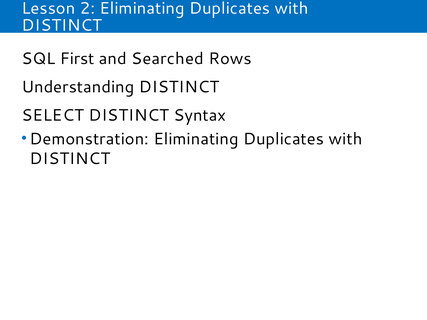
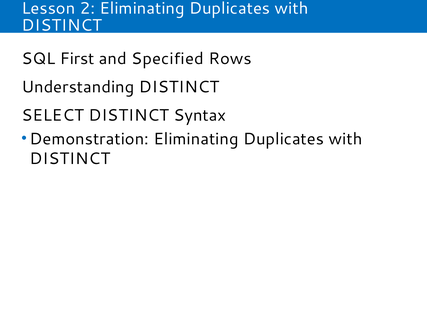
Searched: Searched -> Specified
